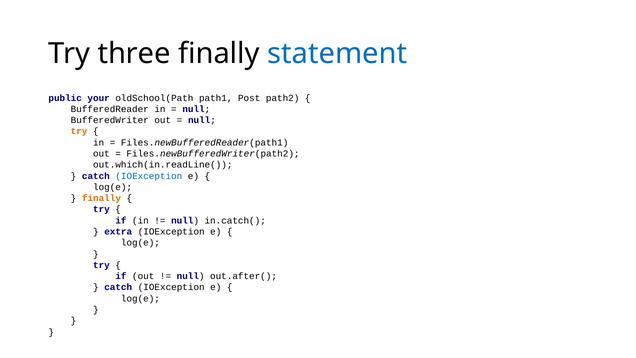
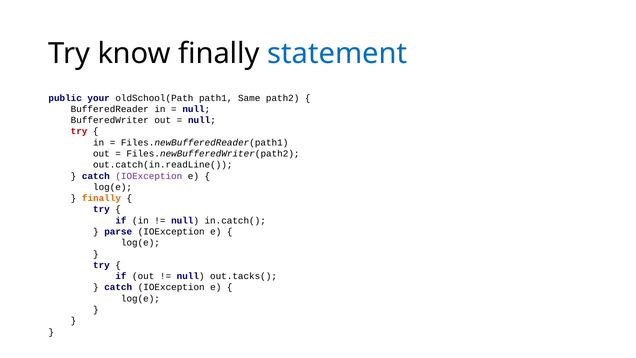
three: three -> know
Post: Post -> Same
try at (79, 131) colour: orange -> red
out.which(in.readLine(: out.which(in.readLine( -> out.catch(in.readLine(
IOException at (149, 176) colour: blue -> purple
extra: extra -> parse
out.after(: out.after( -> out.tacks(
